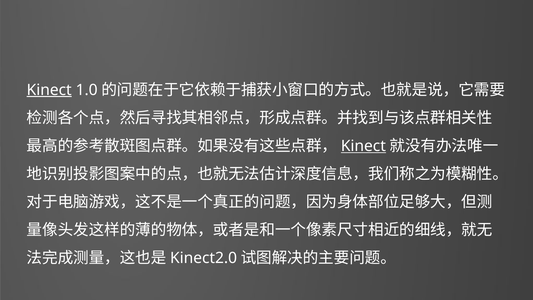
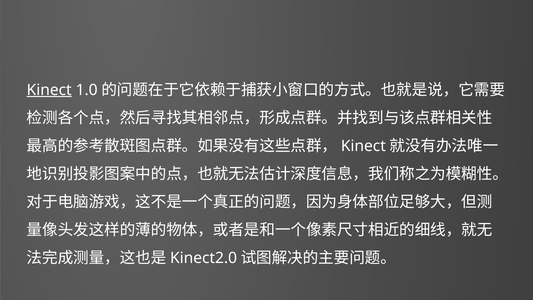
Kinect at (363, 146) underline: present -> none
